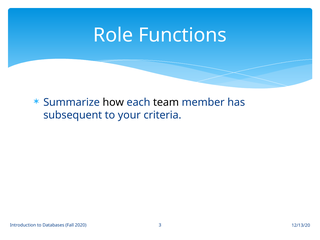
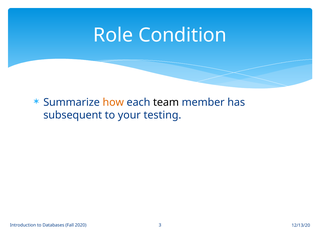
Functions: Functions -> Condition
how colour: black -> orange
criteria: criteria -> testing
